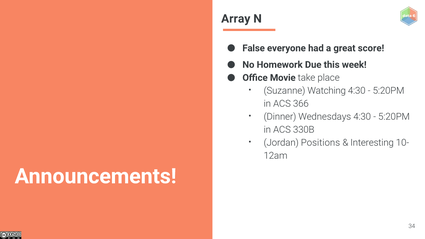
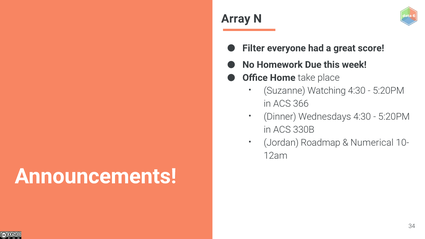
False: False -> Filter
Movie: Movie -> Home
Positions: Positions -> Roadmap
Interesting: Interesting -> Numerical
